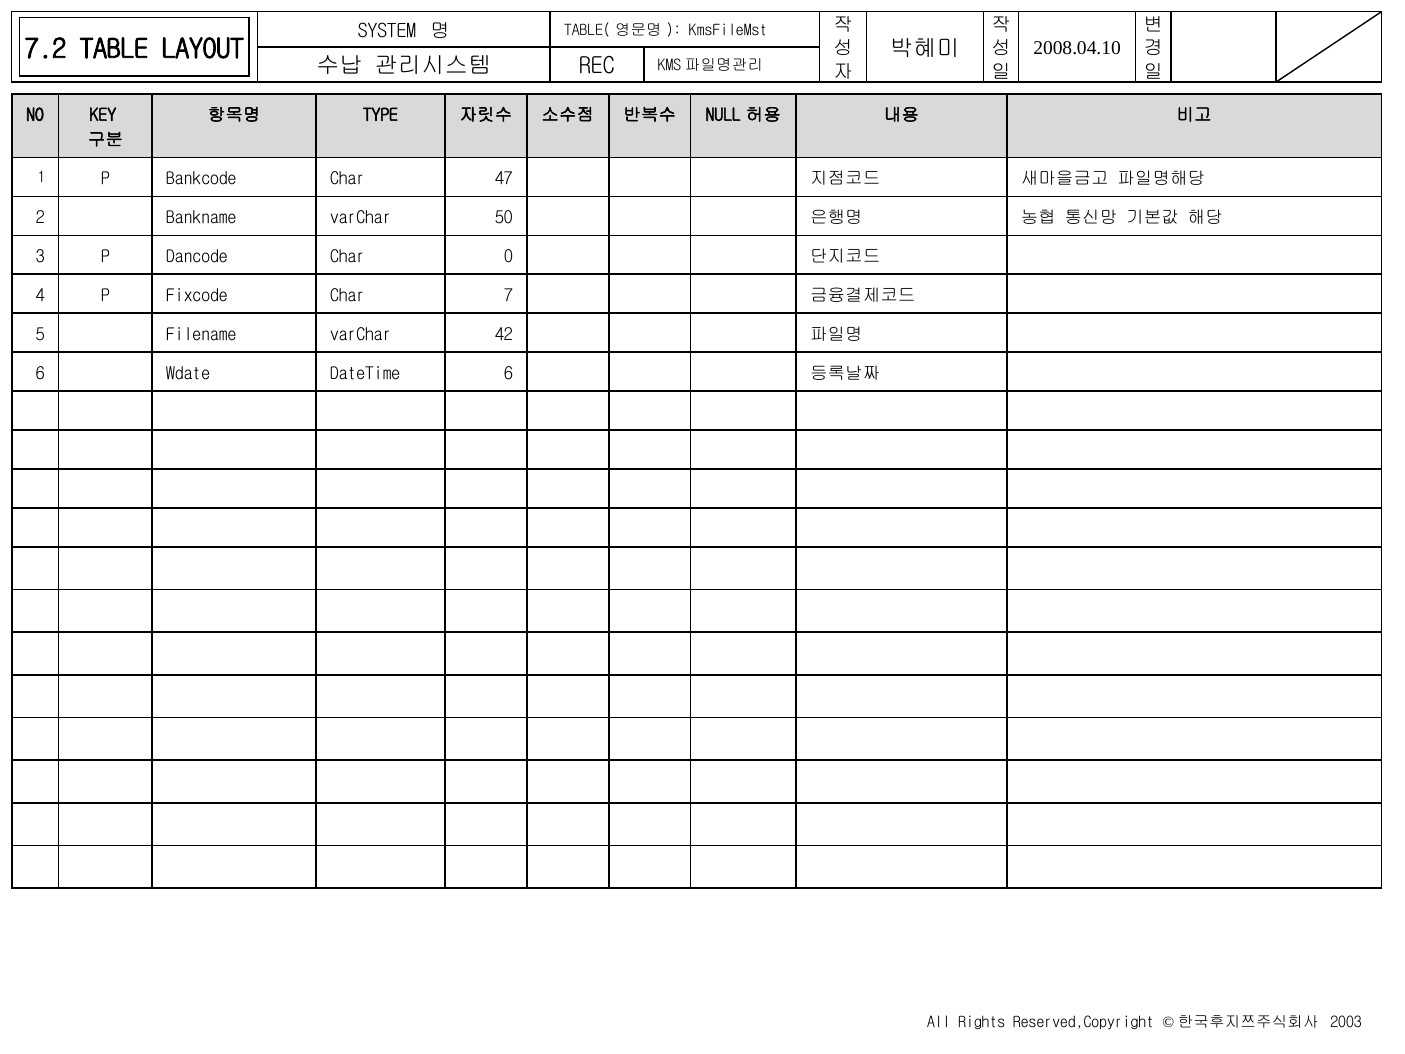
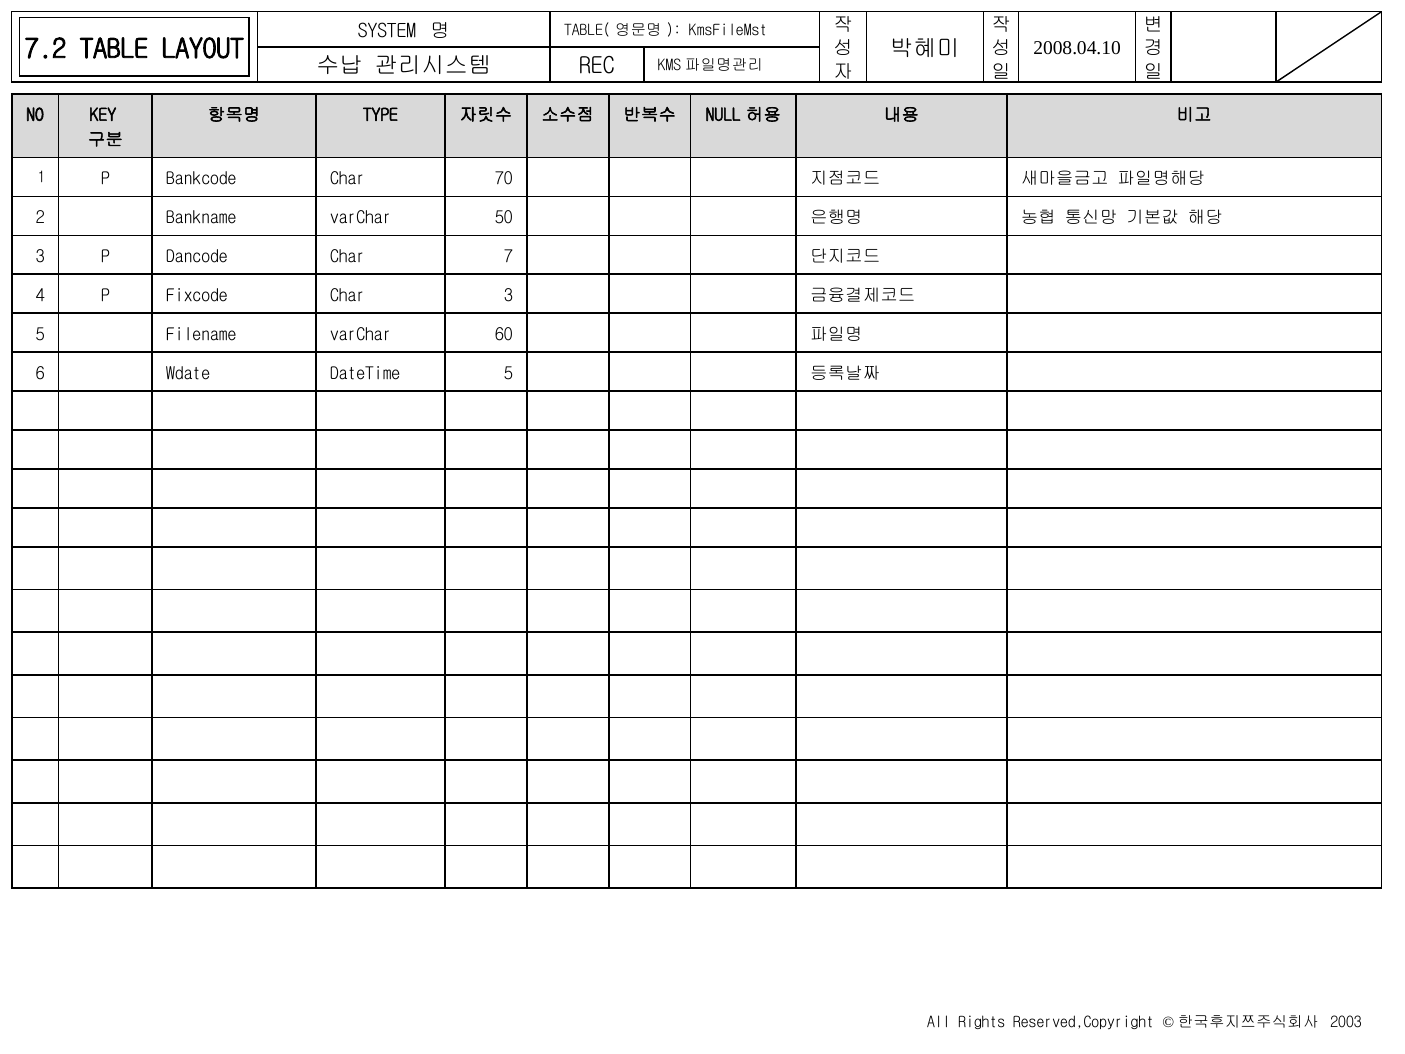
47: 47 -> 70
0: 0 -> 7
Char 7: 7 -> 3
42: 42 -> 60
DateTime 6: 6 -> 5
